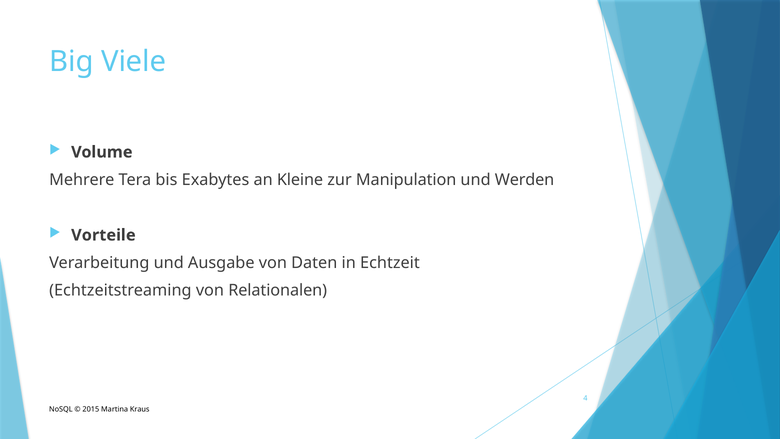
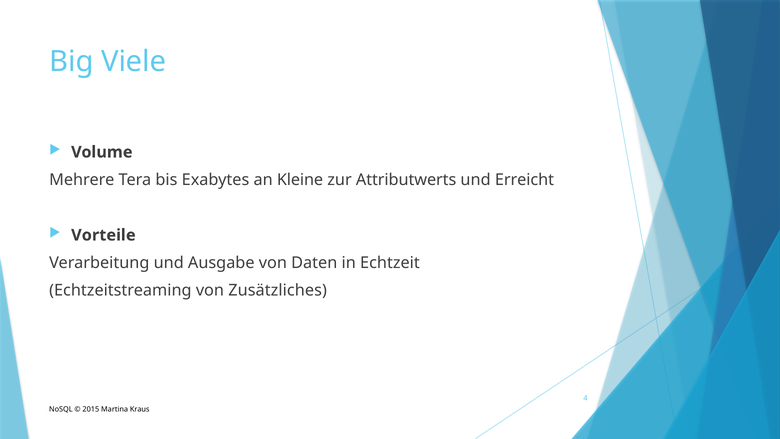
Manipulation: Manipulation -> Attributwerts
Werden: Werden -> Erreicht
Relationalen: Relationalen -> Zusätzliches
